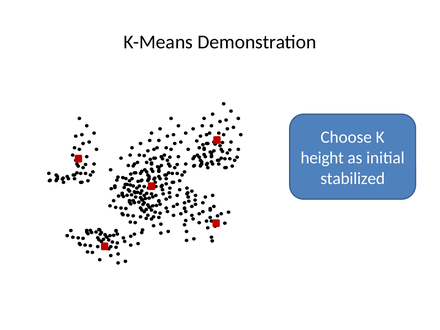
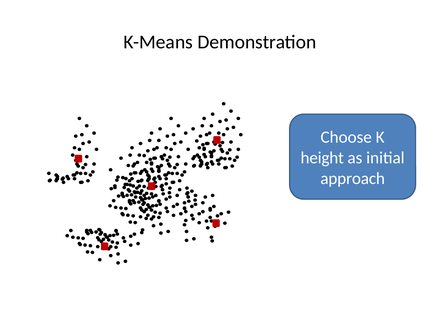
stabilized: stabilized -> approach
